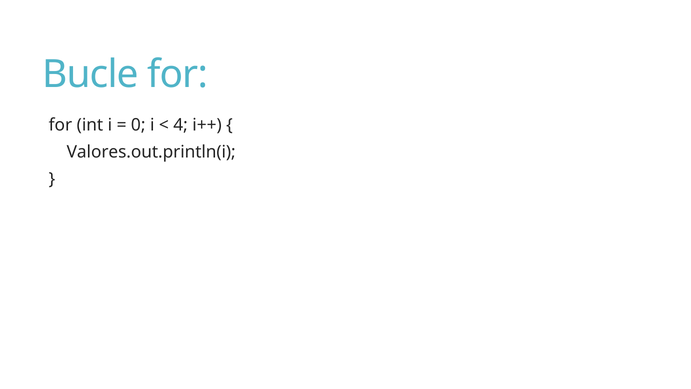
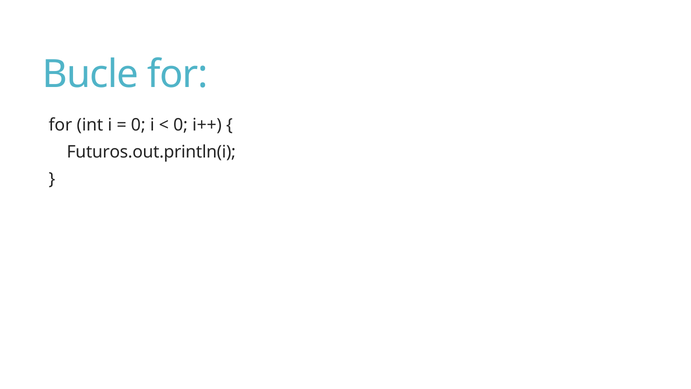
4 at (181, 125): 4 -> 0
Valores.out.println(i: Valores.out.println(i -> Futuros.out.println(i
